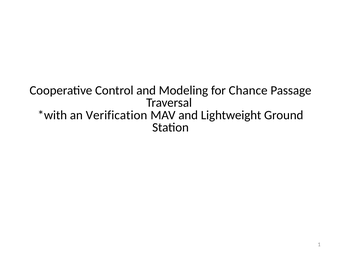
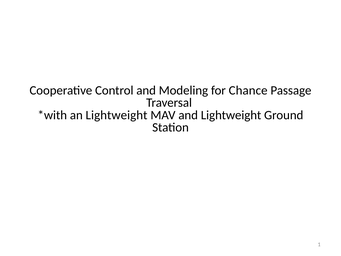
an Verification: Verification -> Lightweight
